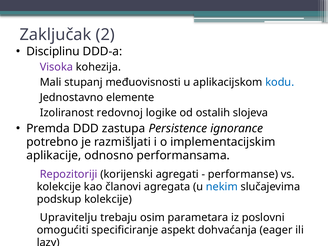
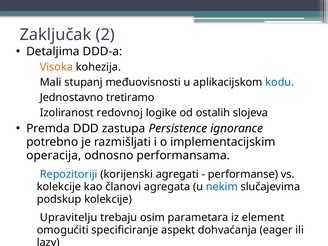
Disciplinu: Disciplinu -> Detaljima
Visoka colour: purple -> orange
elemente: elemente -> tretiramo
aplikacije: aplikacije -> operacija
Repozitoriji colour: purple -> blue
poslovni: poslovni -> element
